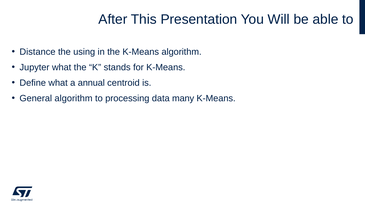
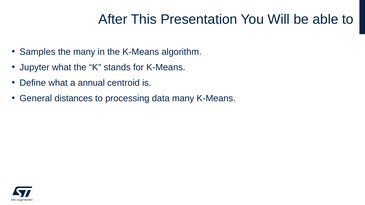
Distance: Distance -> Samples
the using: using -> many
General algorithm: algorithm -> distances
